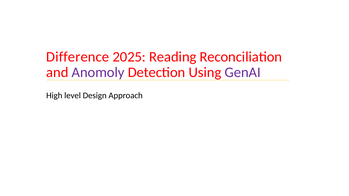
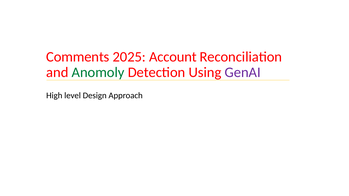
Difference: Difference -> Comments
Reading: Reading -> Account
Anomoly colour: purple -> green
